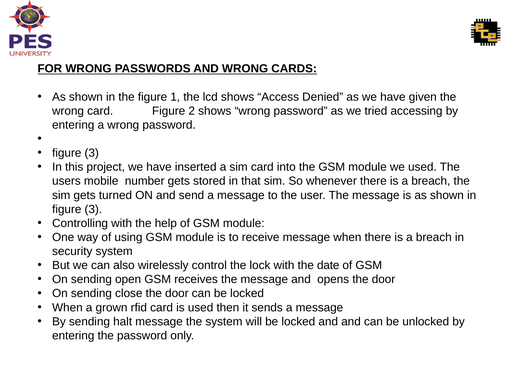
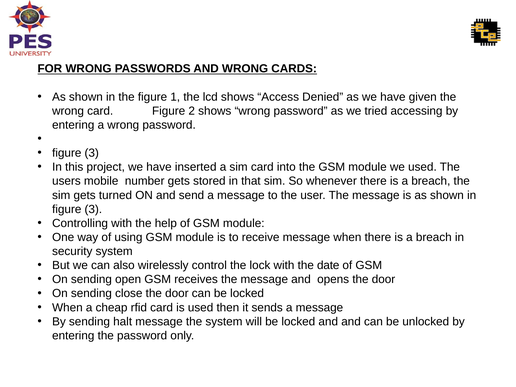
grown: grown -> cheap
